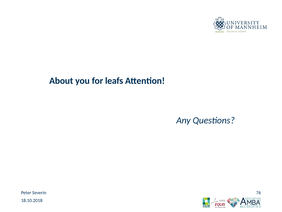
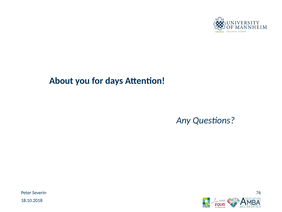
leafs: leafs -> days
